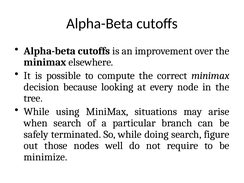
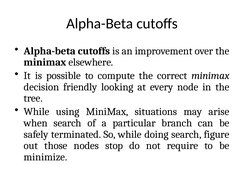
because: because -> friendly
well: well -> stop
